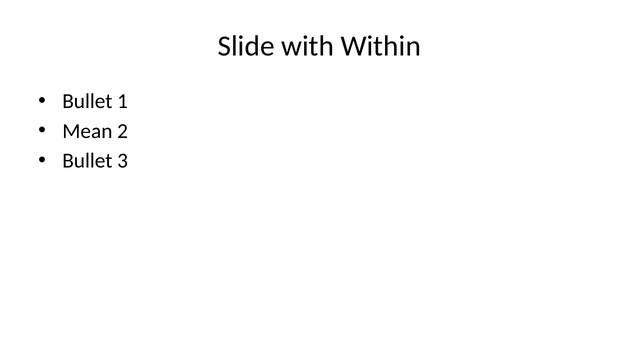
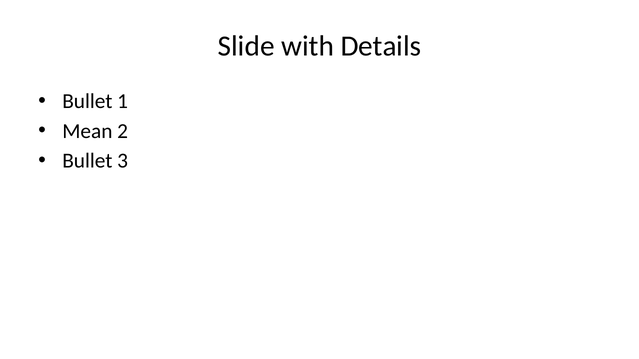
Within: Within -> Details
